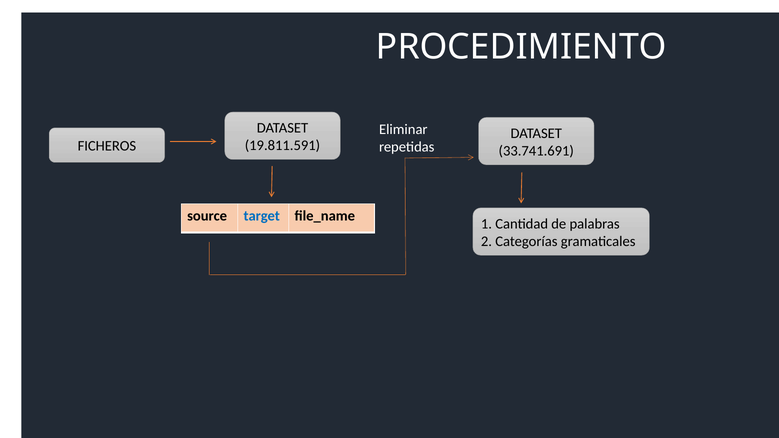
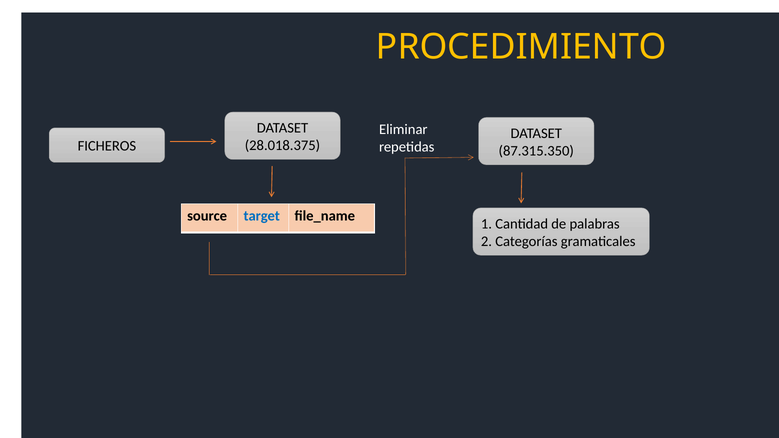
PROCEDIMIENTO colour: white -> yellow
19.811.591: 19.811.591 -> 28.018.375
33.741.691: 33.741.691 -> 87.315.350
